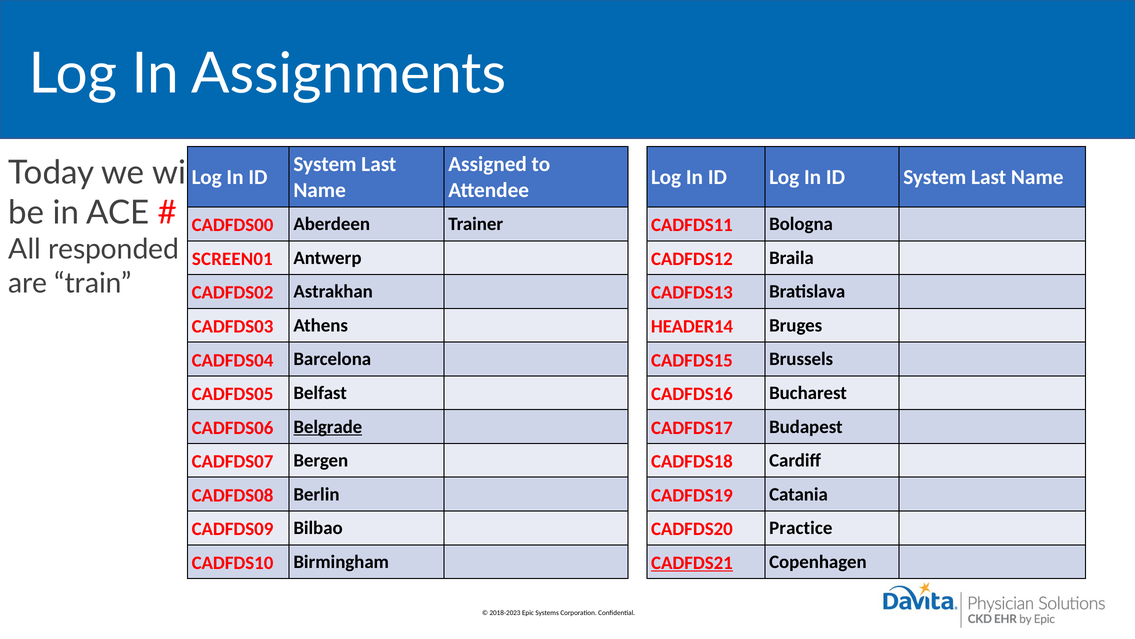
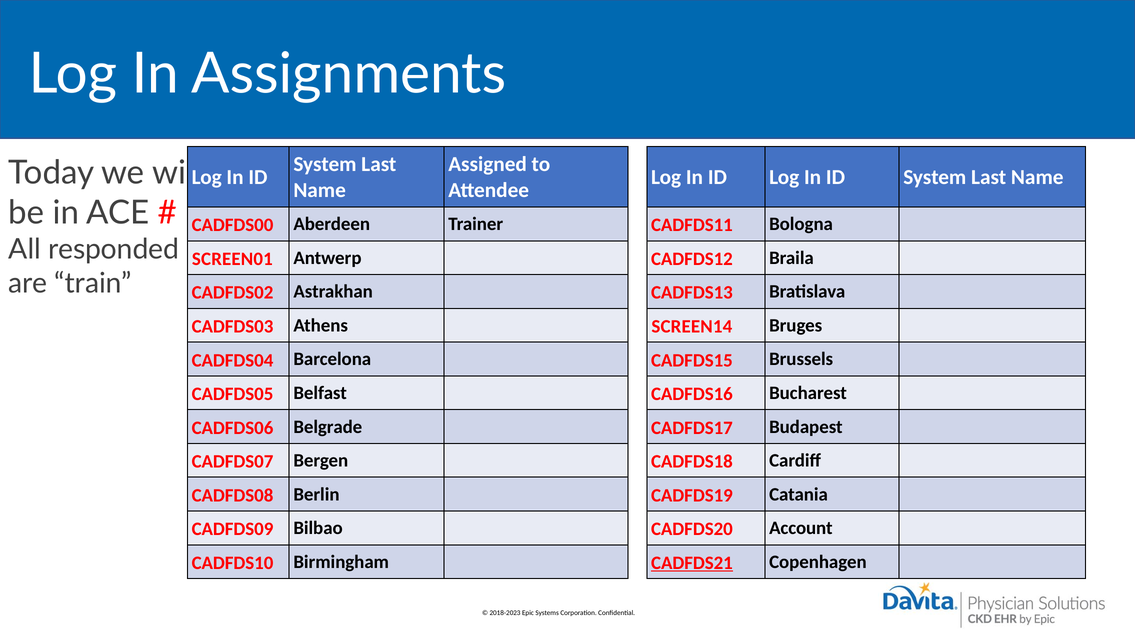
HEADER14: HEADER14 -> SCREEN14
Belgrade underline: present -> none
Practice: Practice -> Account
